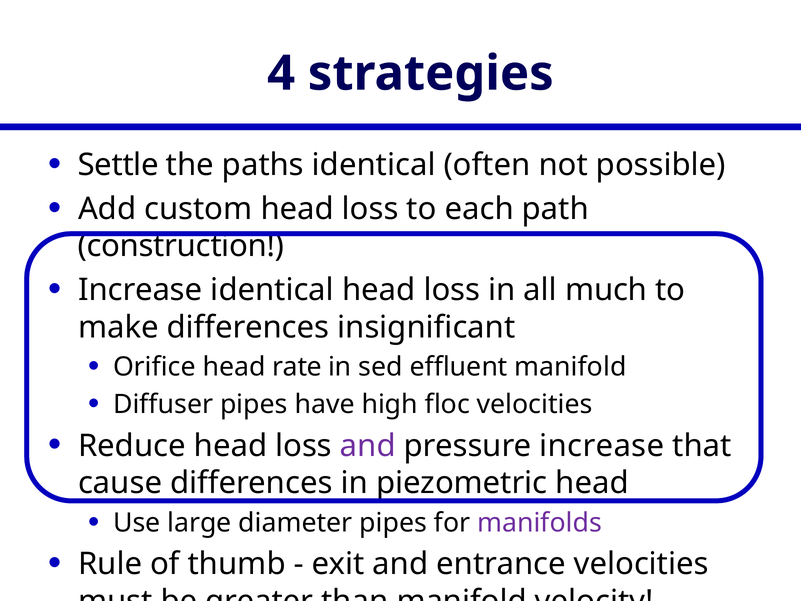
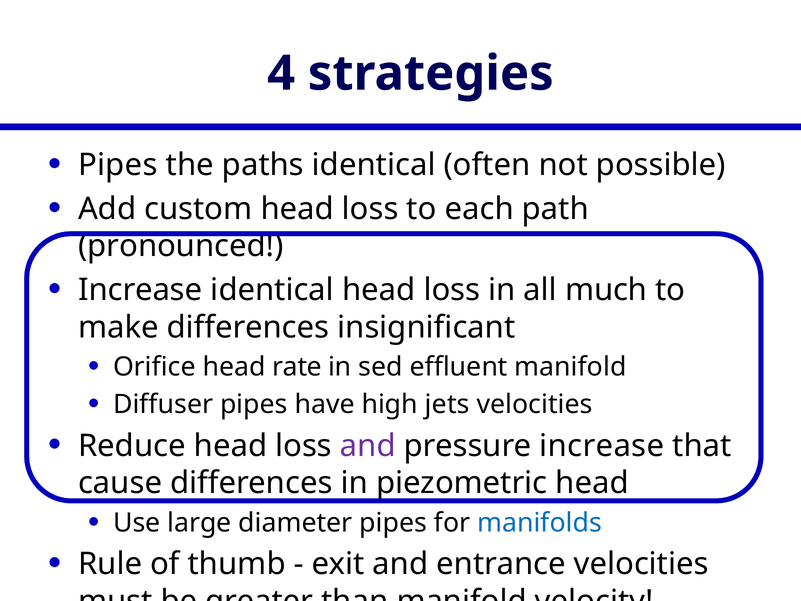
Settle at (118, 165): Settle -> Pipes
construction: construction -> pronounced
floc: floc -> jets
manifolds colour: purple -> blue
